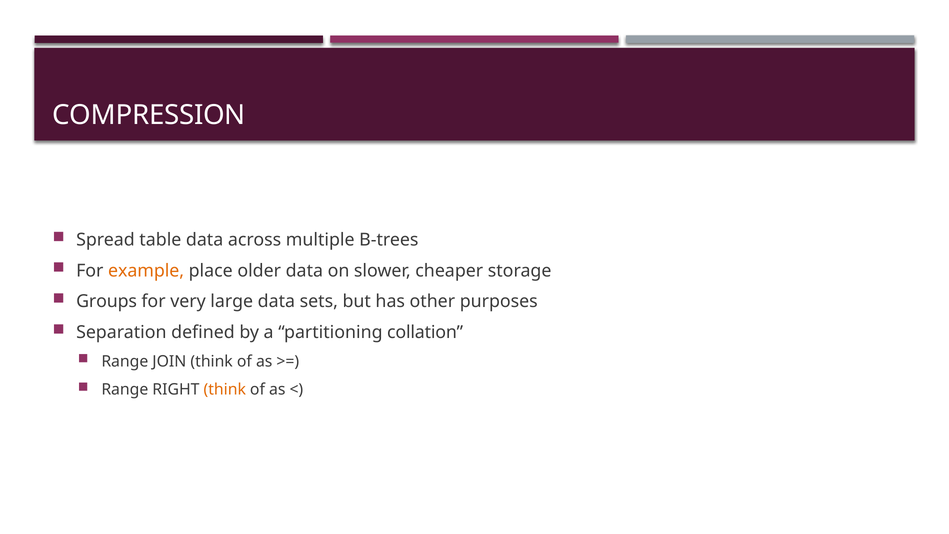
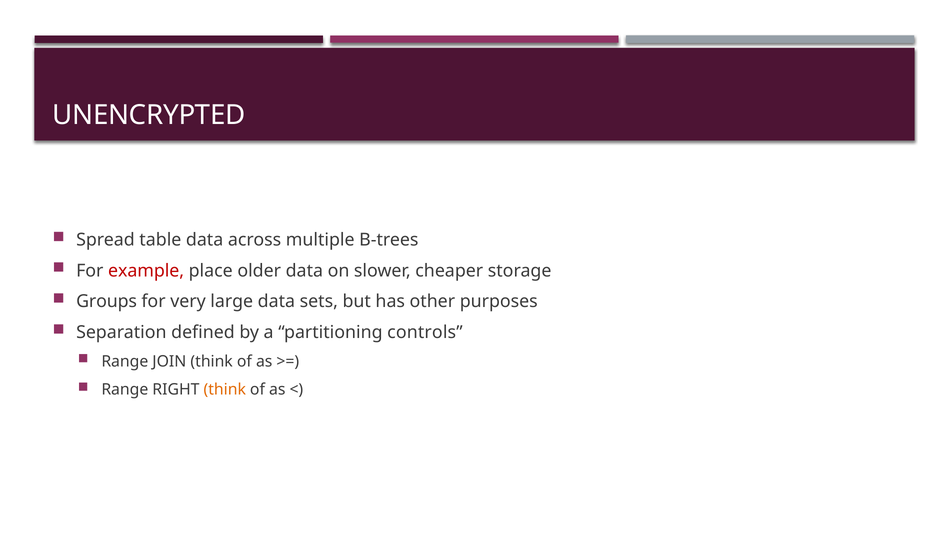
COMPRESSION: COMPRESSION -> UNENCRYPTED
example colour: orange -> red
collation: collation -> controls
